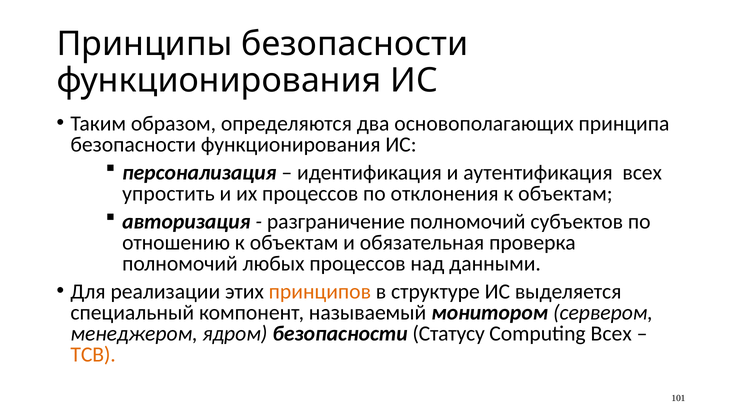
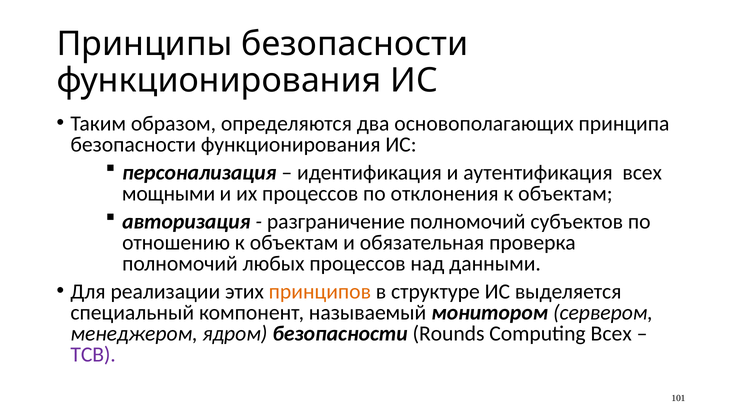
упростить: упростить -> мощными
Статусу: Статусу -> Rounds
ТСВ colour: orange -> purple
